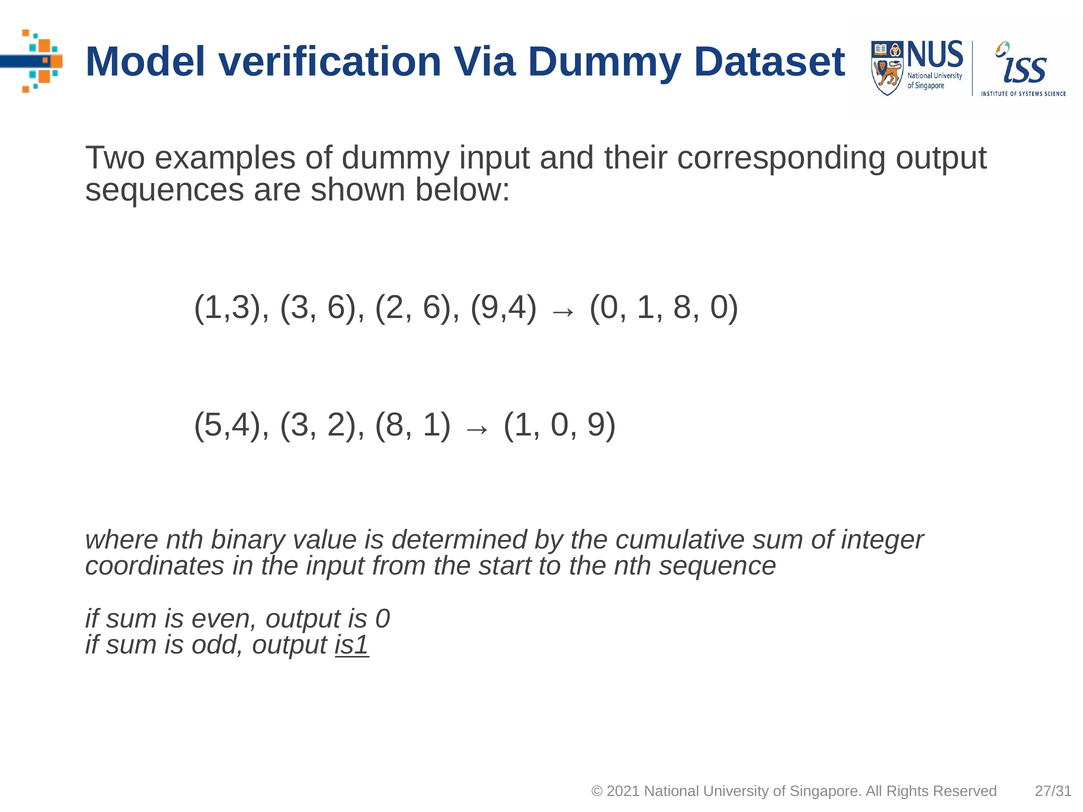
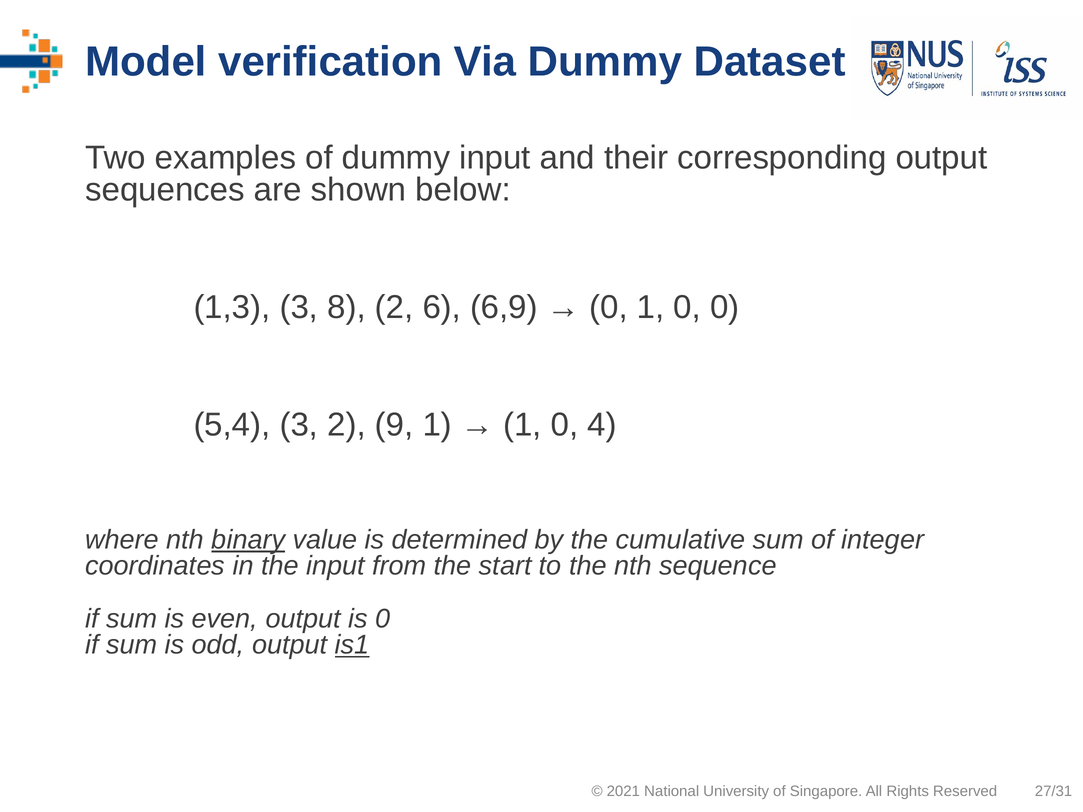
3 6: 6 -> 8
9,4: 9,4 -> 6,9
0 1 8: 8 -> 0
2 8: 8 -> 9
9: 9 -> 4
binary underline: none -> present
